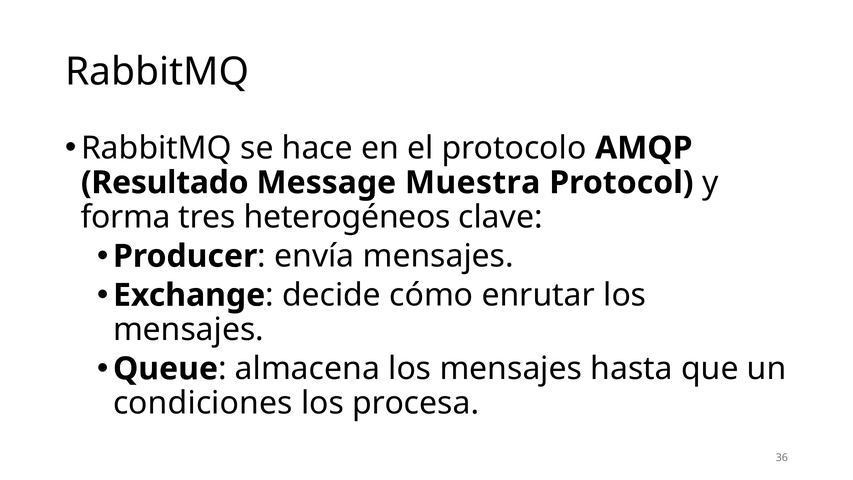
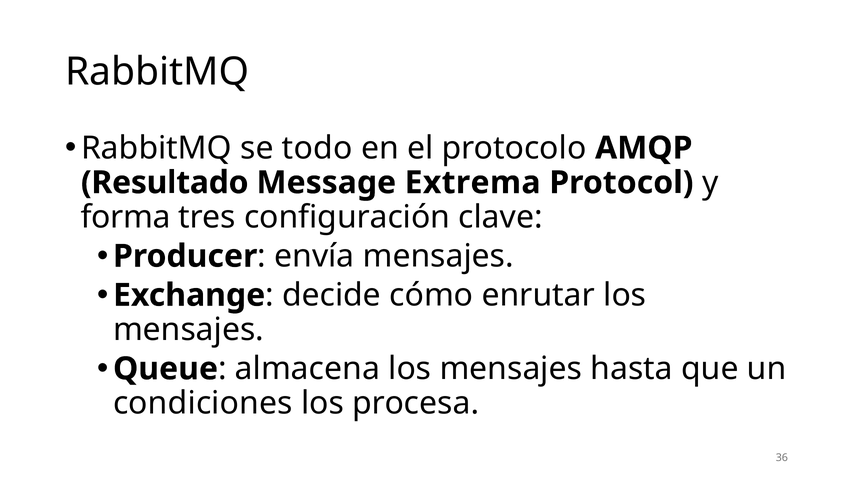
hace: hace -> todo
Muestra: Muestra -> Extrema
heterogéneos: heterogéneos -> configuración
